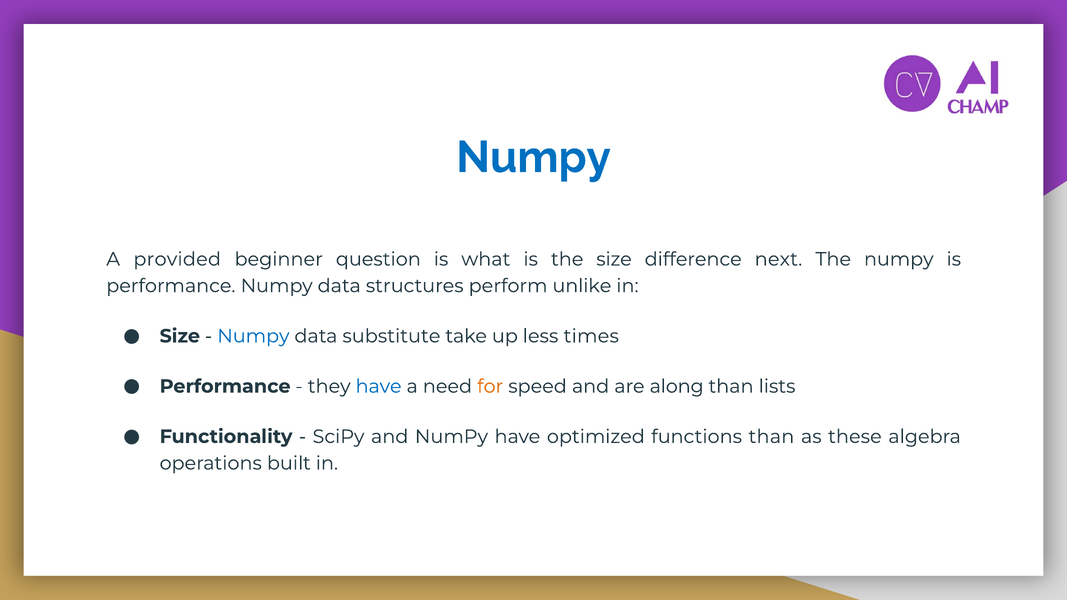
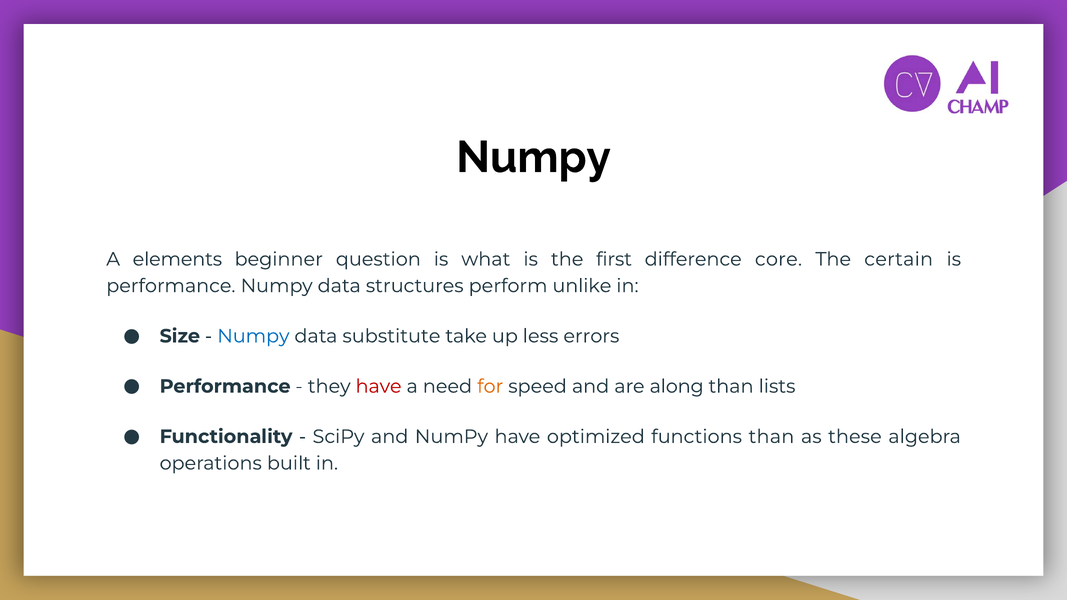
Numpy at (534, 157) colour: blue -> black
provided: provided -> elements
the size: size -> first
next: next -> core
The numpy: numpy -> certain
times: times -> errors
have at (379, 386) colour: blue -> red
